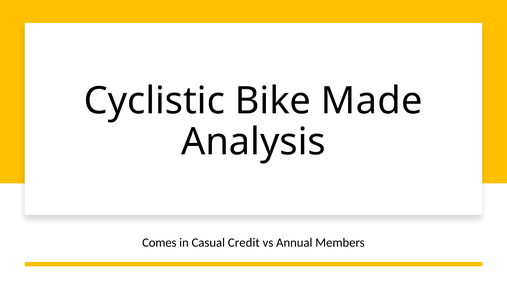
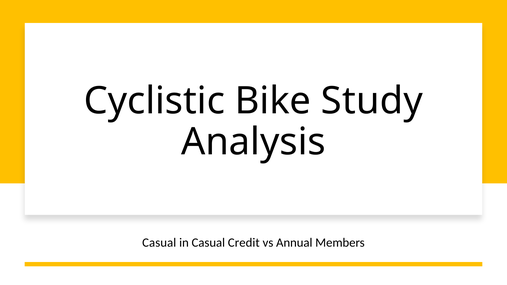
Made: Made -> Study
Comes at (159, 243): Comes -> Casual
